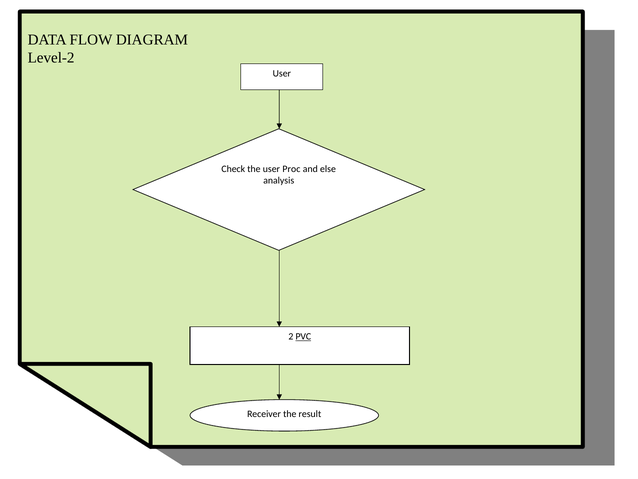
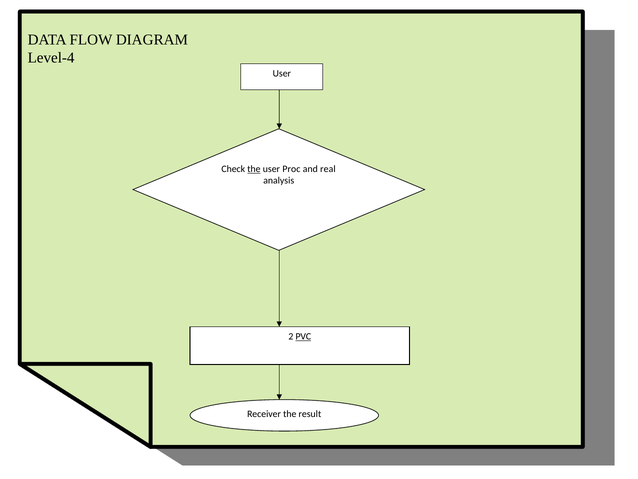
Level-2: Level-2 -> Level-4
the at (254, 169) underline: none -> present
else: else -> real
